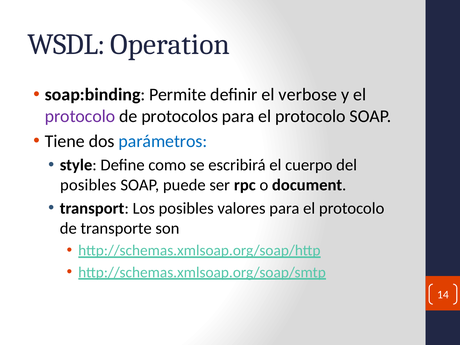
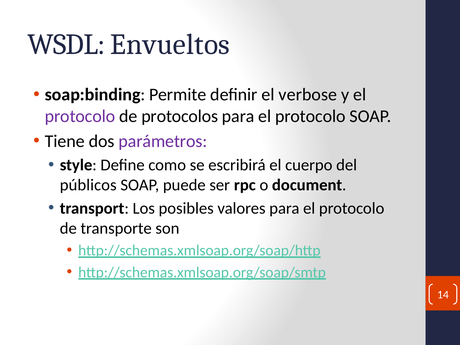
Operation: Operation -> Envueltos
parámetros colour: blue -> purple
posibles at (88, 185): posibles -> públicos
